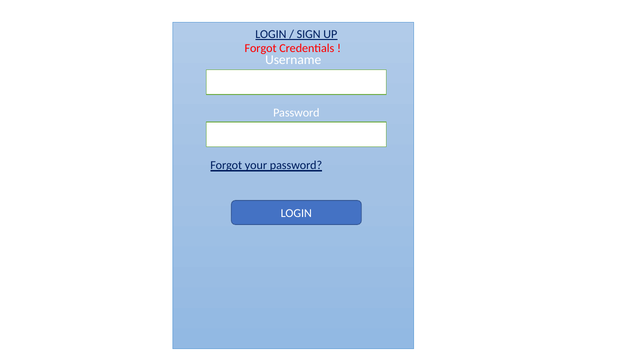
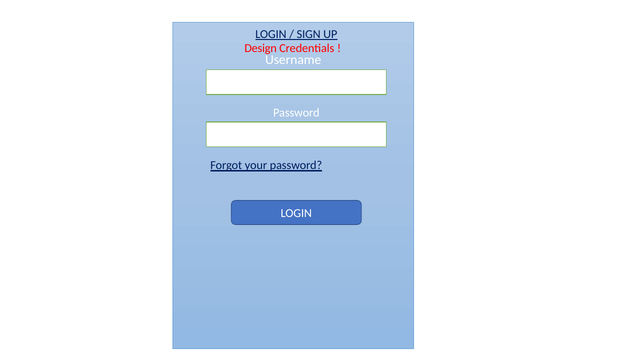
Forgot at (261, 48): Forgot -> Design
